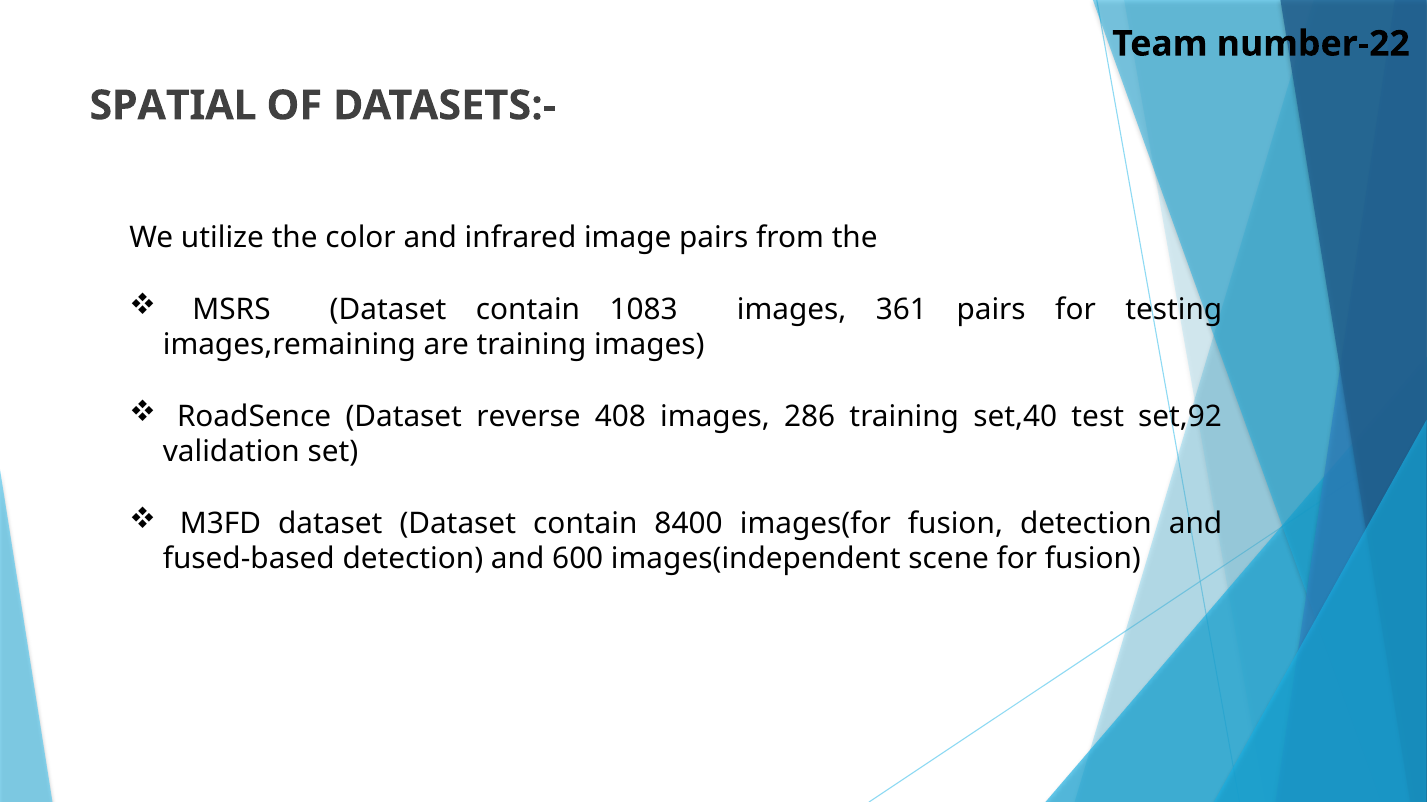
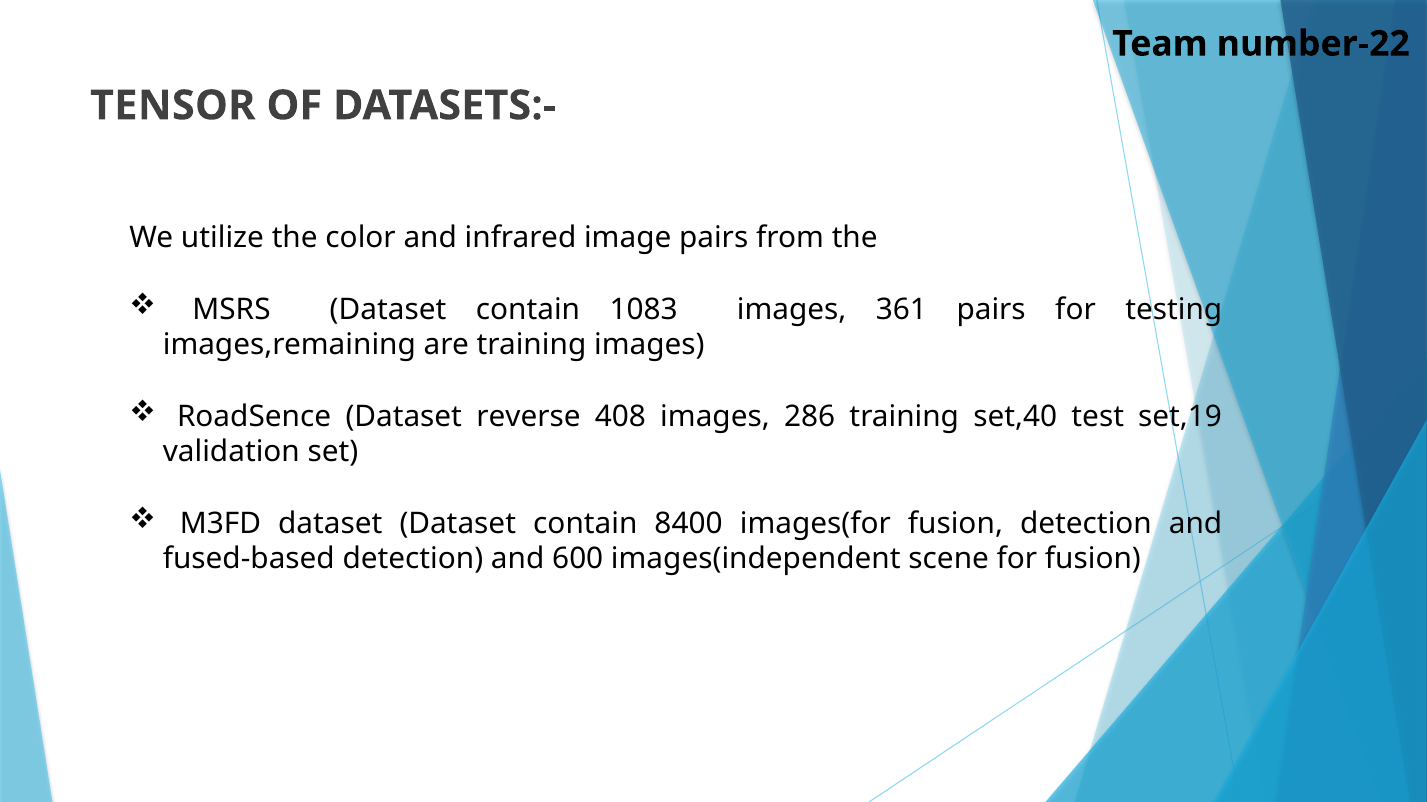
SPATIAL: SPATIAL -> TENSOR
set,92: set,92 -> set,19
